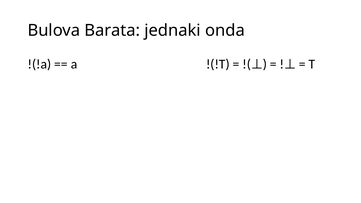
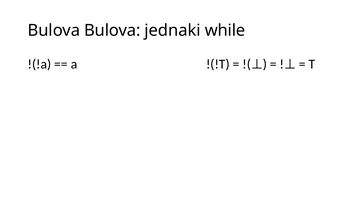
Bulova Barata: Barata -> Bulova
onda: onda -> while
